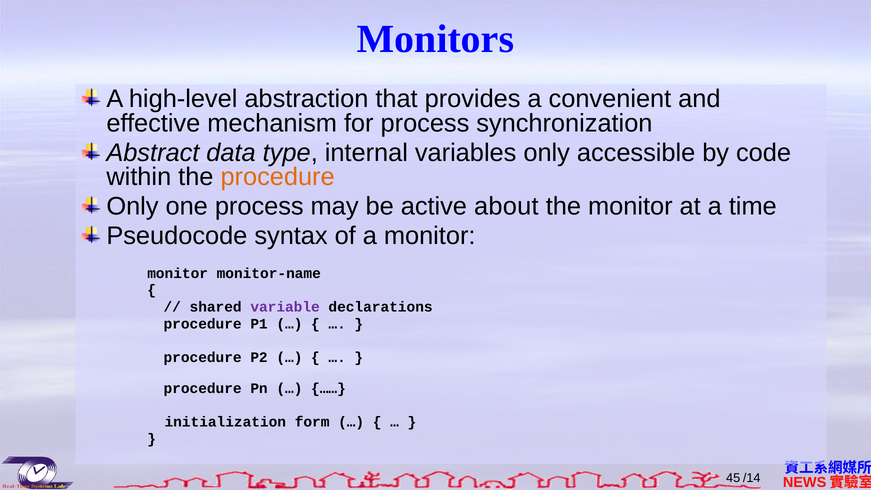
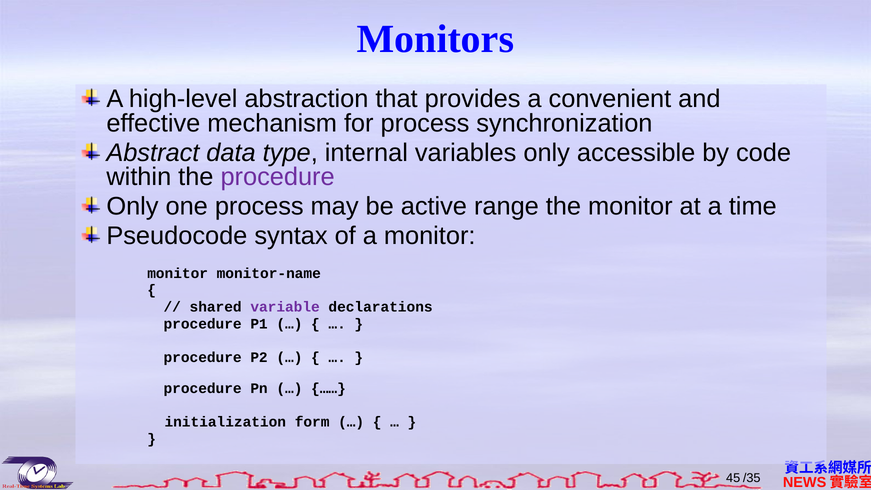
procedure at (278, 177) colour: orange -> purple
about: about -> range
/14: /14 -> /35
